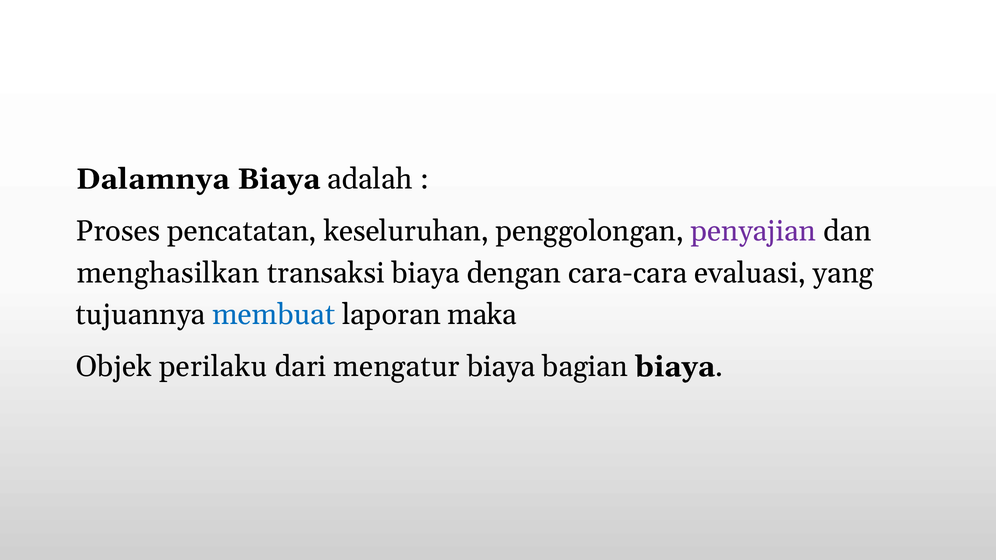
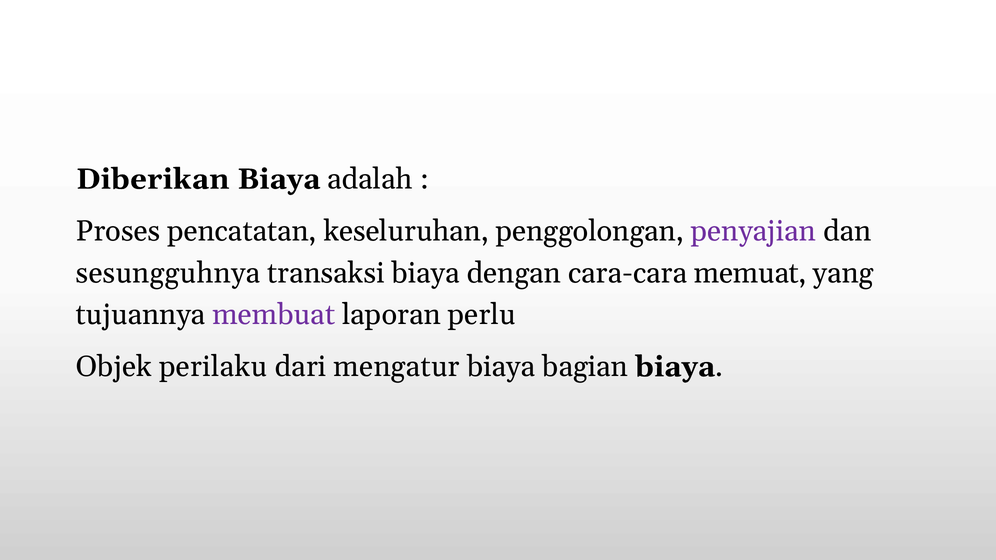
Dalamnya: Dalamnya -> Diberikan
menghasilkan: menghasilkan -> sesungguhnya
evaluasi: evaluasi -> memuat
membuat colour: blue -> purple
maka: maka -> perlu
